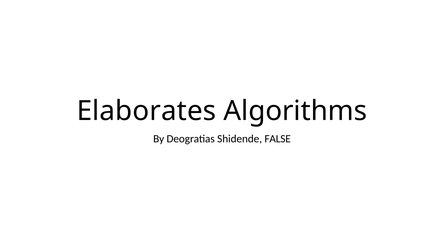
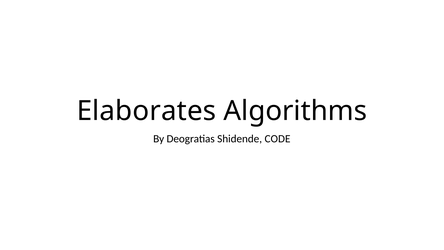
FALSE: FALSE -> CODE
